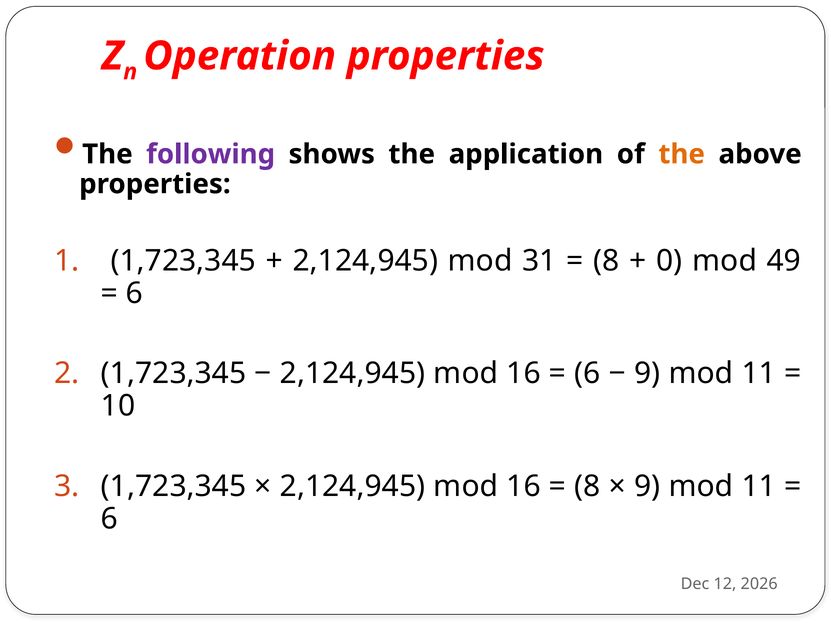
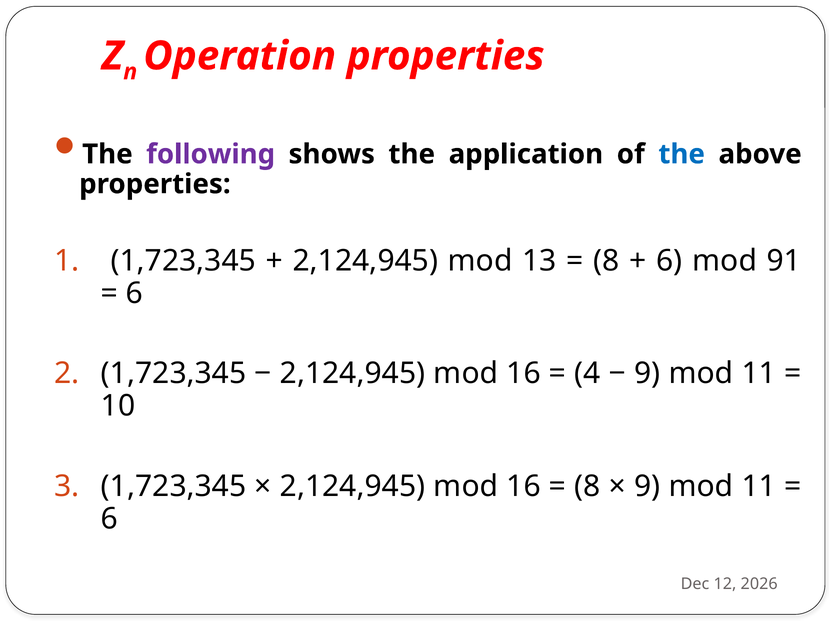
the at (682, 154) colour: orange -> blue
31: 31 -> 13
0 at (669, 261): 0 -> 6
49: 49 -> 91
6 at (587, 374): 6 -> 4
